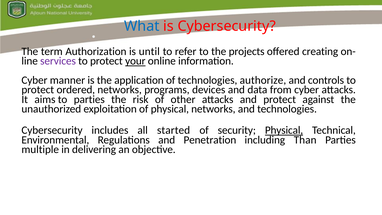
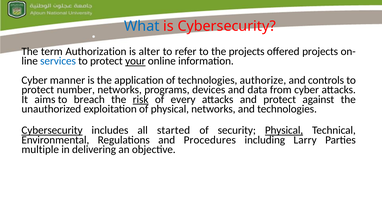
until: until -> alter
offered creating: creating -> projects
services colour: purple -> blue
ordered: ordered -> number
to parties: parties -> breach
risk underline: none -> present
other: other -> every
Cybersecurity at (52, 130) underline: none -> present
Penetration: Penetration -> Procedures
Than: Than -> Larry
